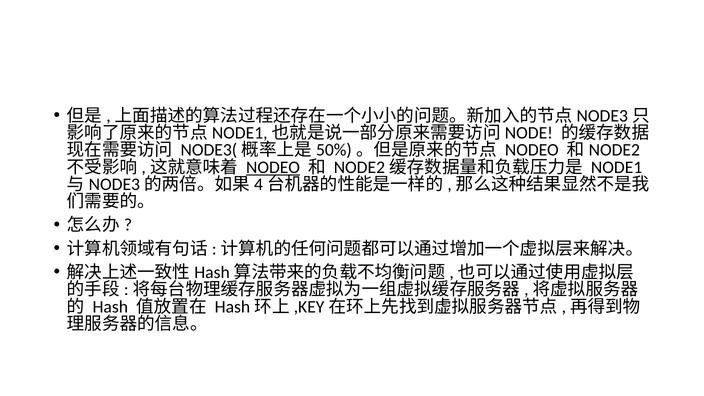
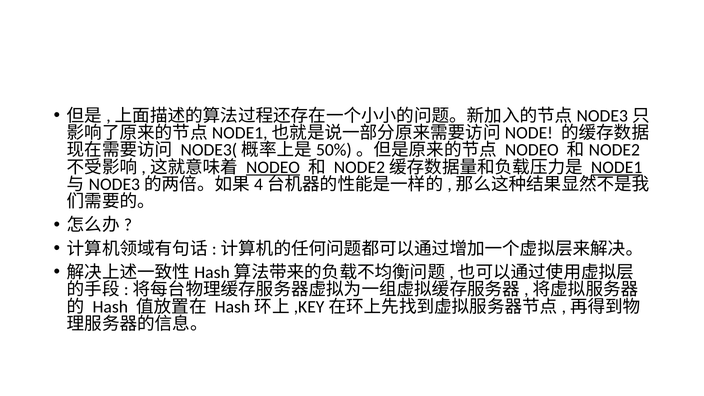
NODE1 underline: none -> present
